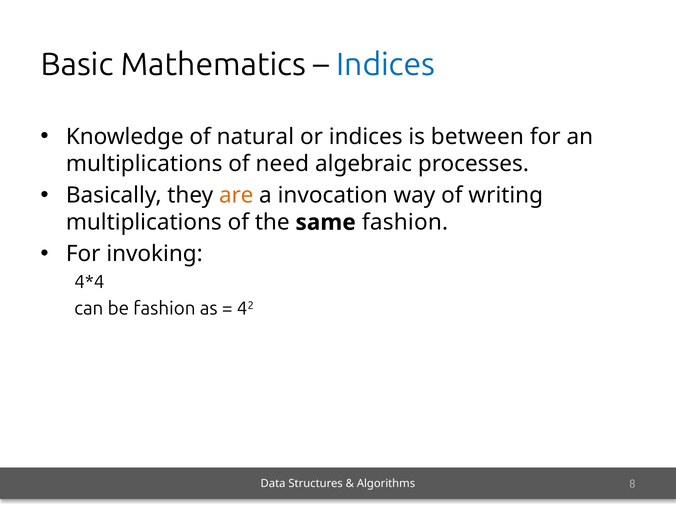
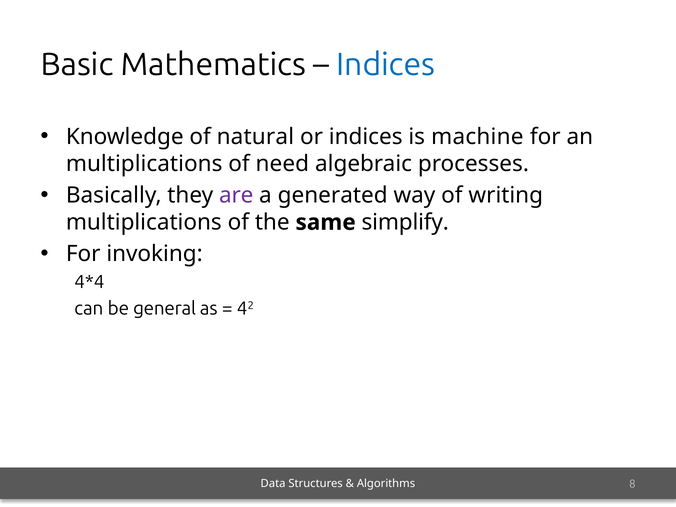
between: between -> machine
are colour: orange -> purple
invocation: invocation -> generated
same fashion: fashion -> simplify
be fashion: fashion -> general
